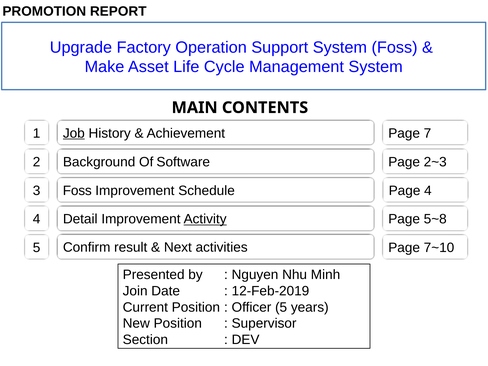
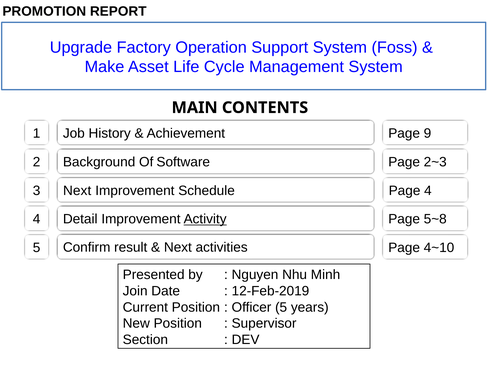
7: 7 -> 9
Job underline: present -> none
Foss at (77, 191): Foss -> Next
7~10: 7~10 -> 4~10
